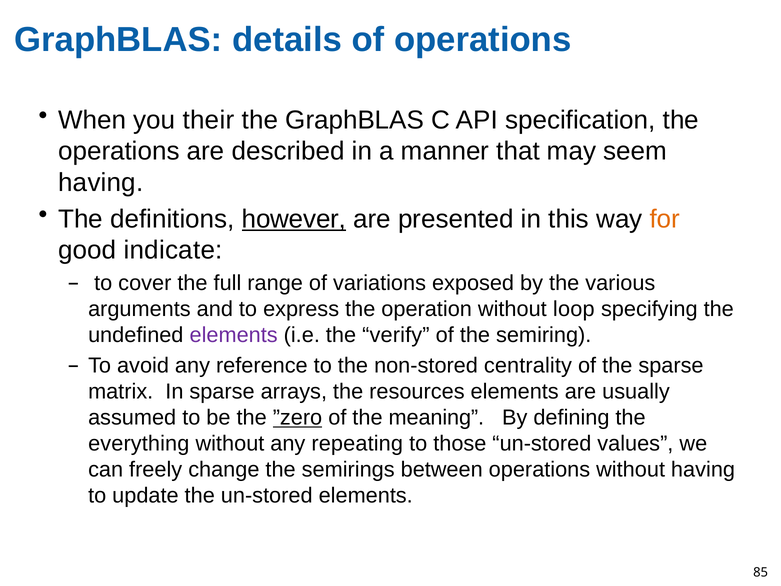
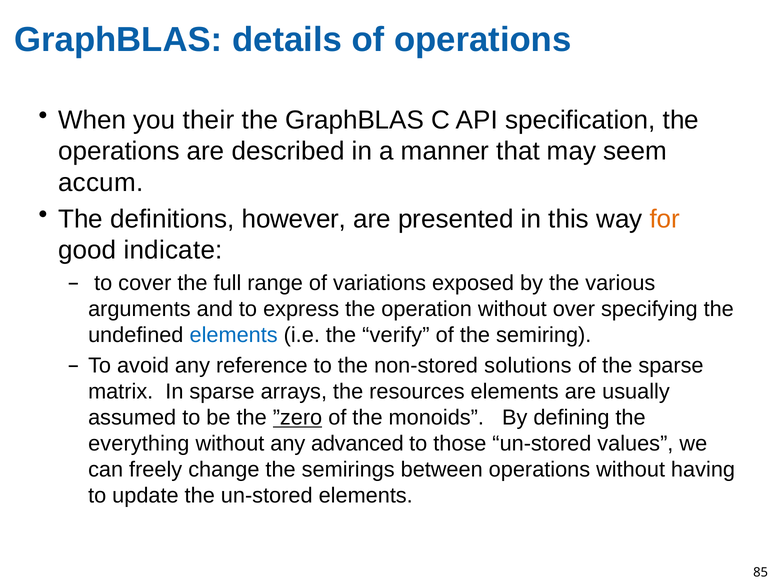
having at (101, 183): having -> accum
however underline: present -> none
loop: loop -> over
elements at (234, 335) colour: purple -> blue
centrality: centrality -> solutions
meaning: meaning -> monoids
repeating: repeating -> advanced
